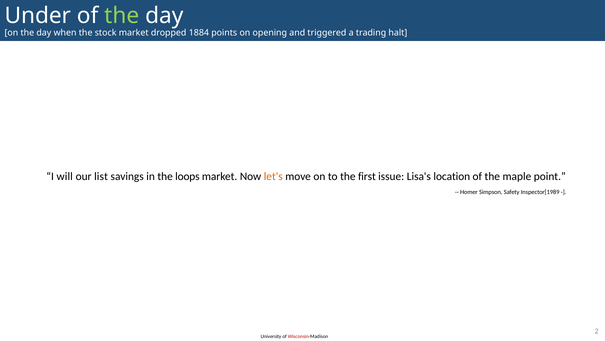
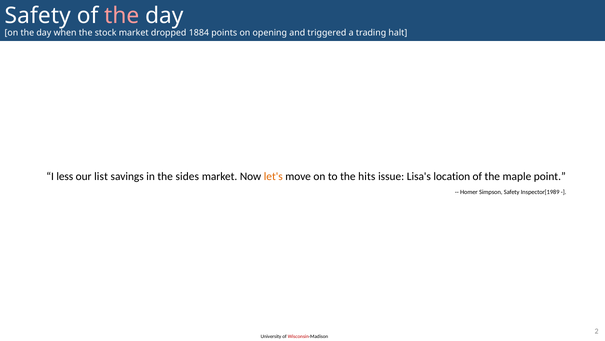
Under at (38, 15): Under -> Safety
the at (122, 15) colour: light green -> pink
will: will -> less
loops: loops -> sides
first: first -> hits
